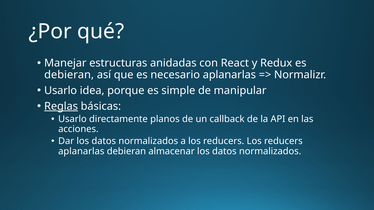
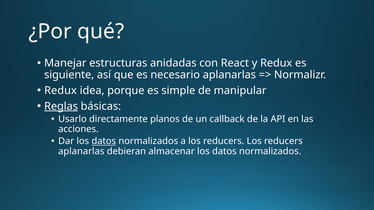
debieran at (69, 75): debieran -> siguiente
Usarlo at (61, 91): Usarlo -> Redux
datos at (104, 141) underline: none -> present
